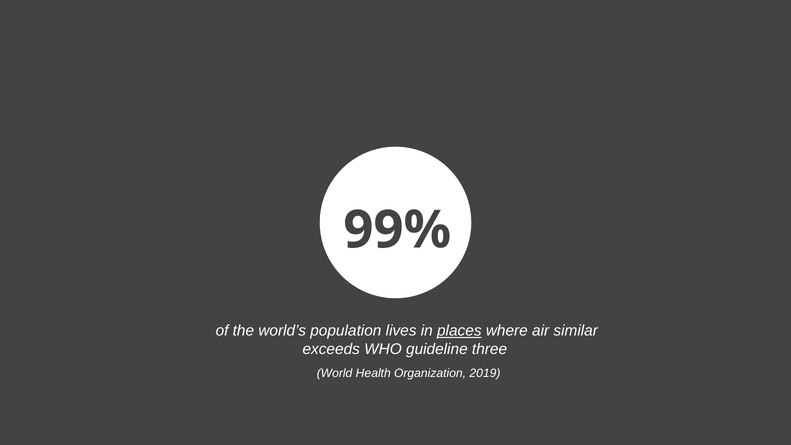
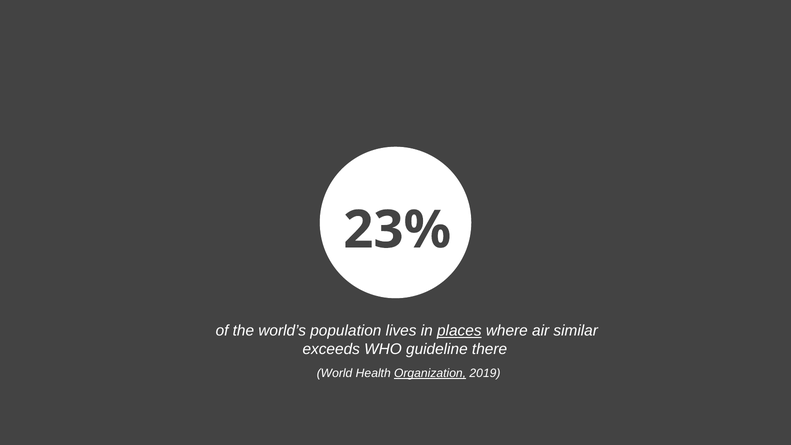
99%: 99% -> 23%
three: three -> there
Organization underline: none -> present
